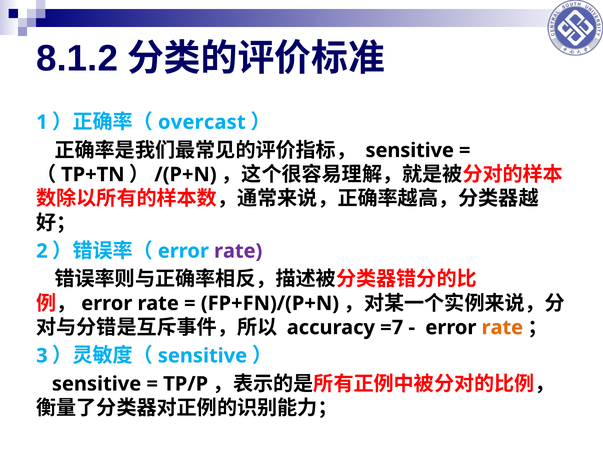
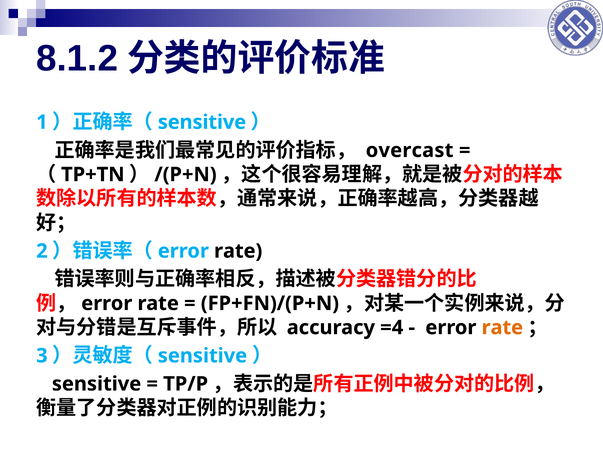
overcast at (202, 122): overcast -> sensitive
sensitive at (410, 150): sensitive -> overcast
rate at (238, 251) colour: purple -> black
=7: =7 -> =4
